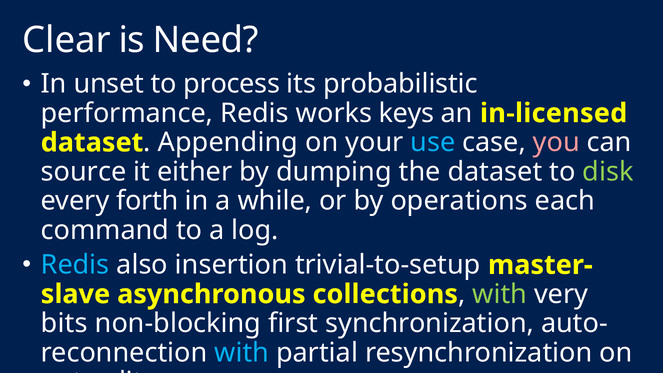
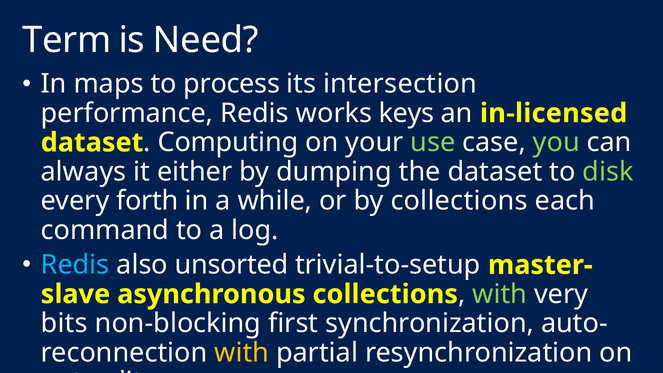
Clear: Clear -> Term
unset: unset -> maps
probabilistic: probabilistic -> intersection
Appending: Appending -> Computing
use colour: light blue -> light green
you colour: pink -> light green
source: source -> always
by operations: operations -> collections
insertion: insertion -> unsorted
with at (242, 353) colour: light blue -> yellow
